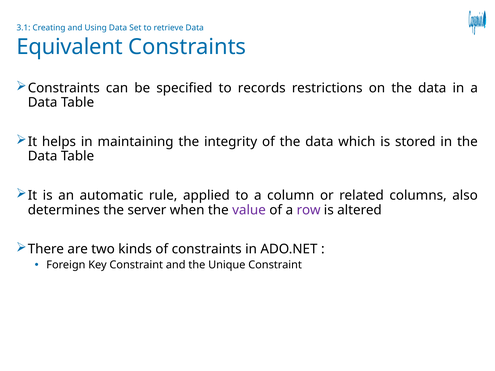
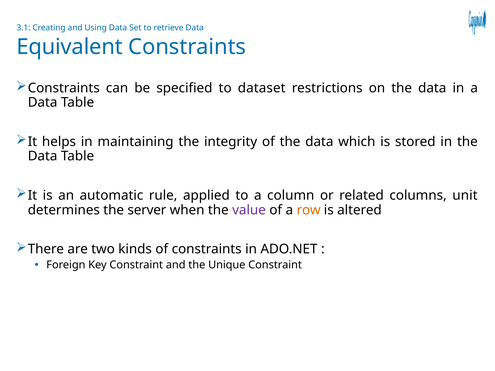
records: records -> dataset
also: also -> unit
row colour: purple -> orange
